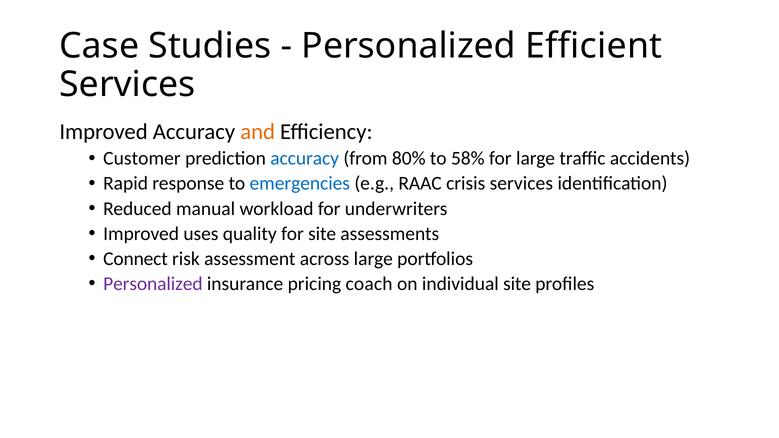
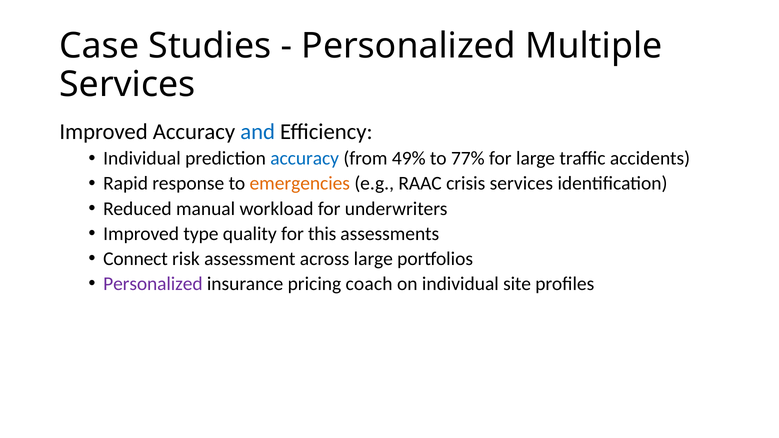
Efficient: Efficient -> Multiple
and colour: orange -> blue
Customer at (142, 159): Customer -> Individual
80%: 80% -> 49%
58%: 58% -> 77%
emergencies colour: blue -> orange
uses: uses -> type
for site: site -> this
